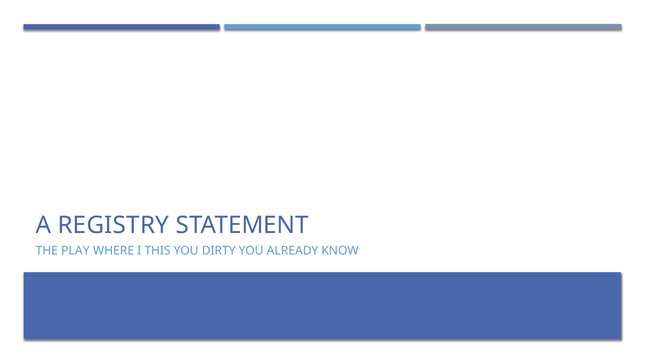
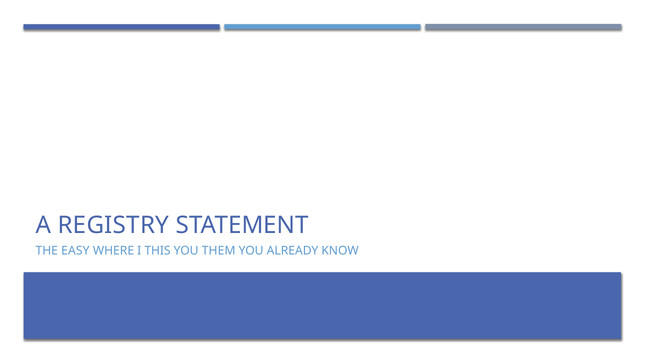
PLAY: PLAY -> EASY
DIRTY: DIRTY -> THEM
